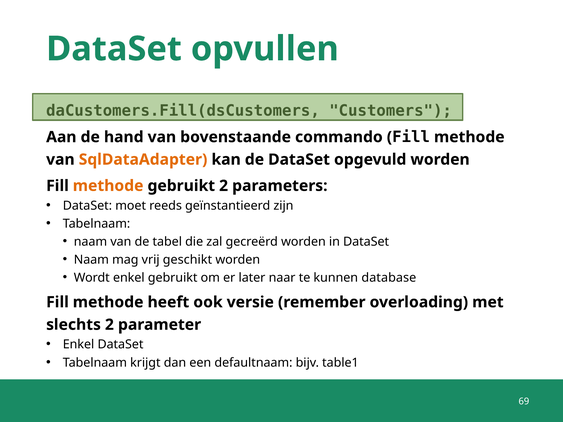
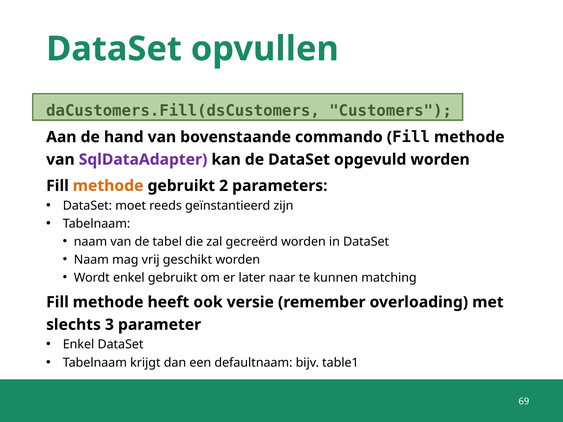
SqlDataAdapter colour: orange -> purple
database: database -> matching
slechts 2: 2 -> 3
